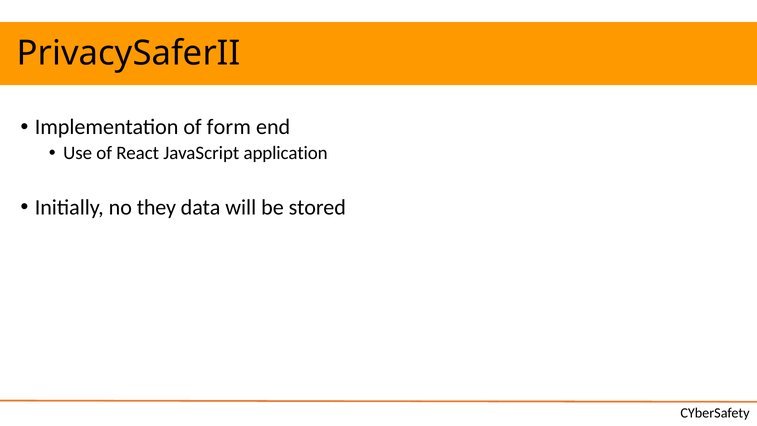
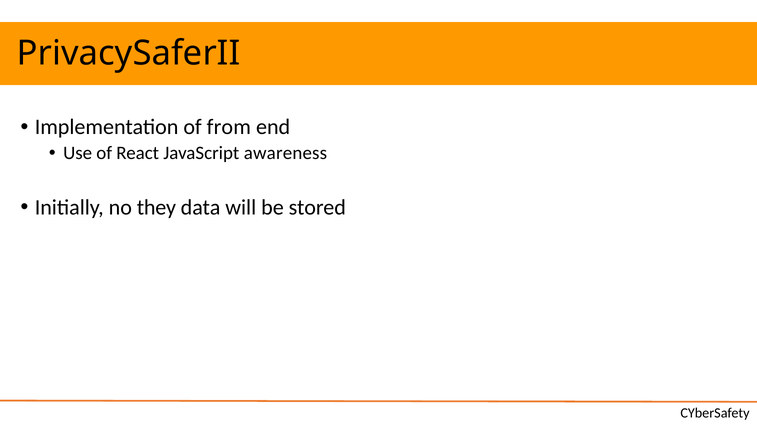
form: form -> from
application: application -> awareness
